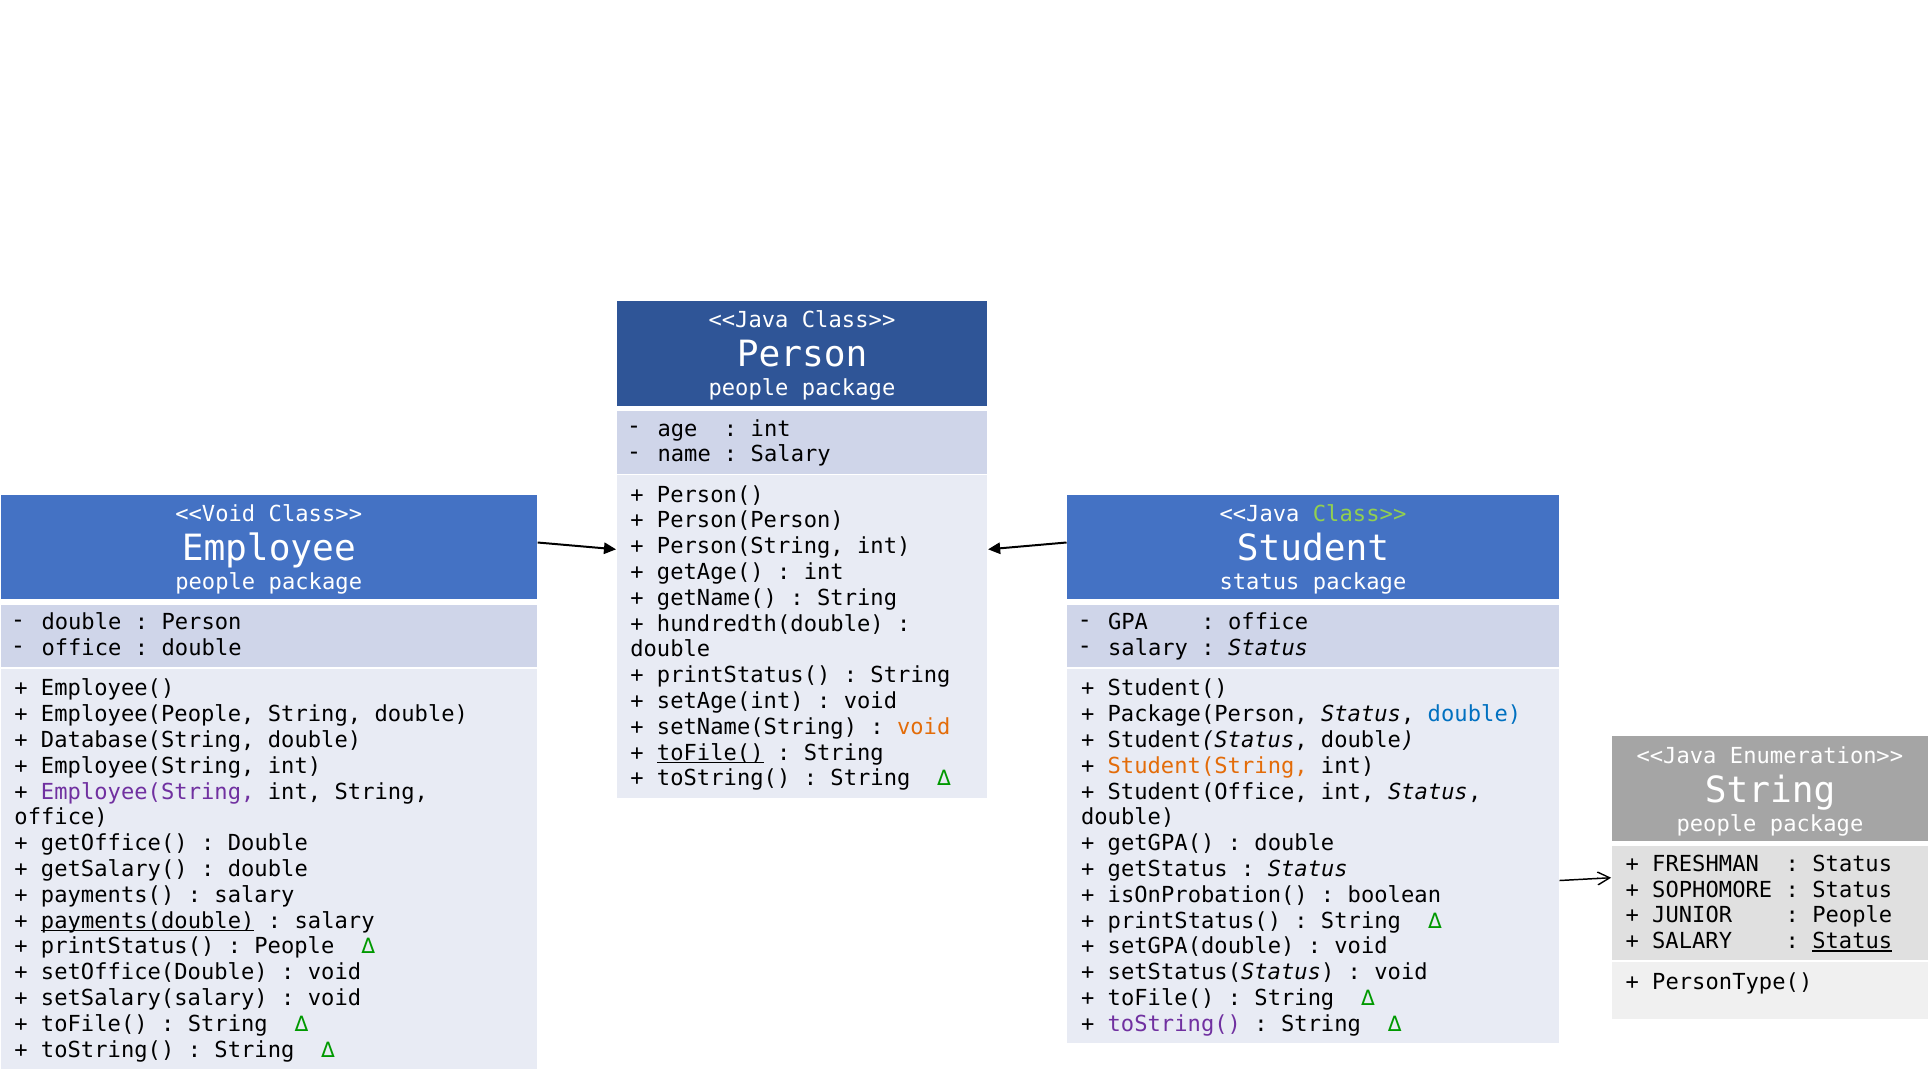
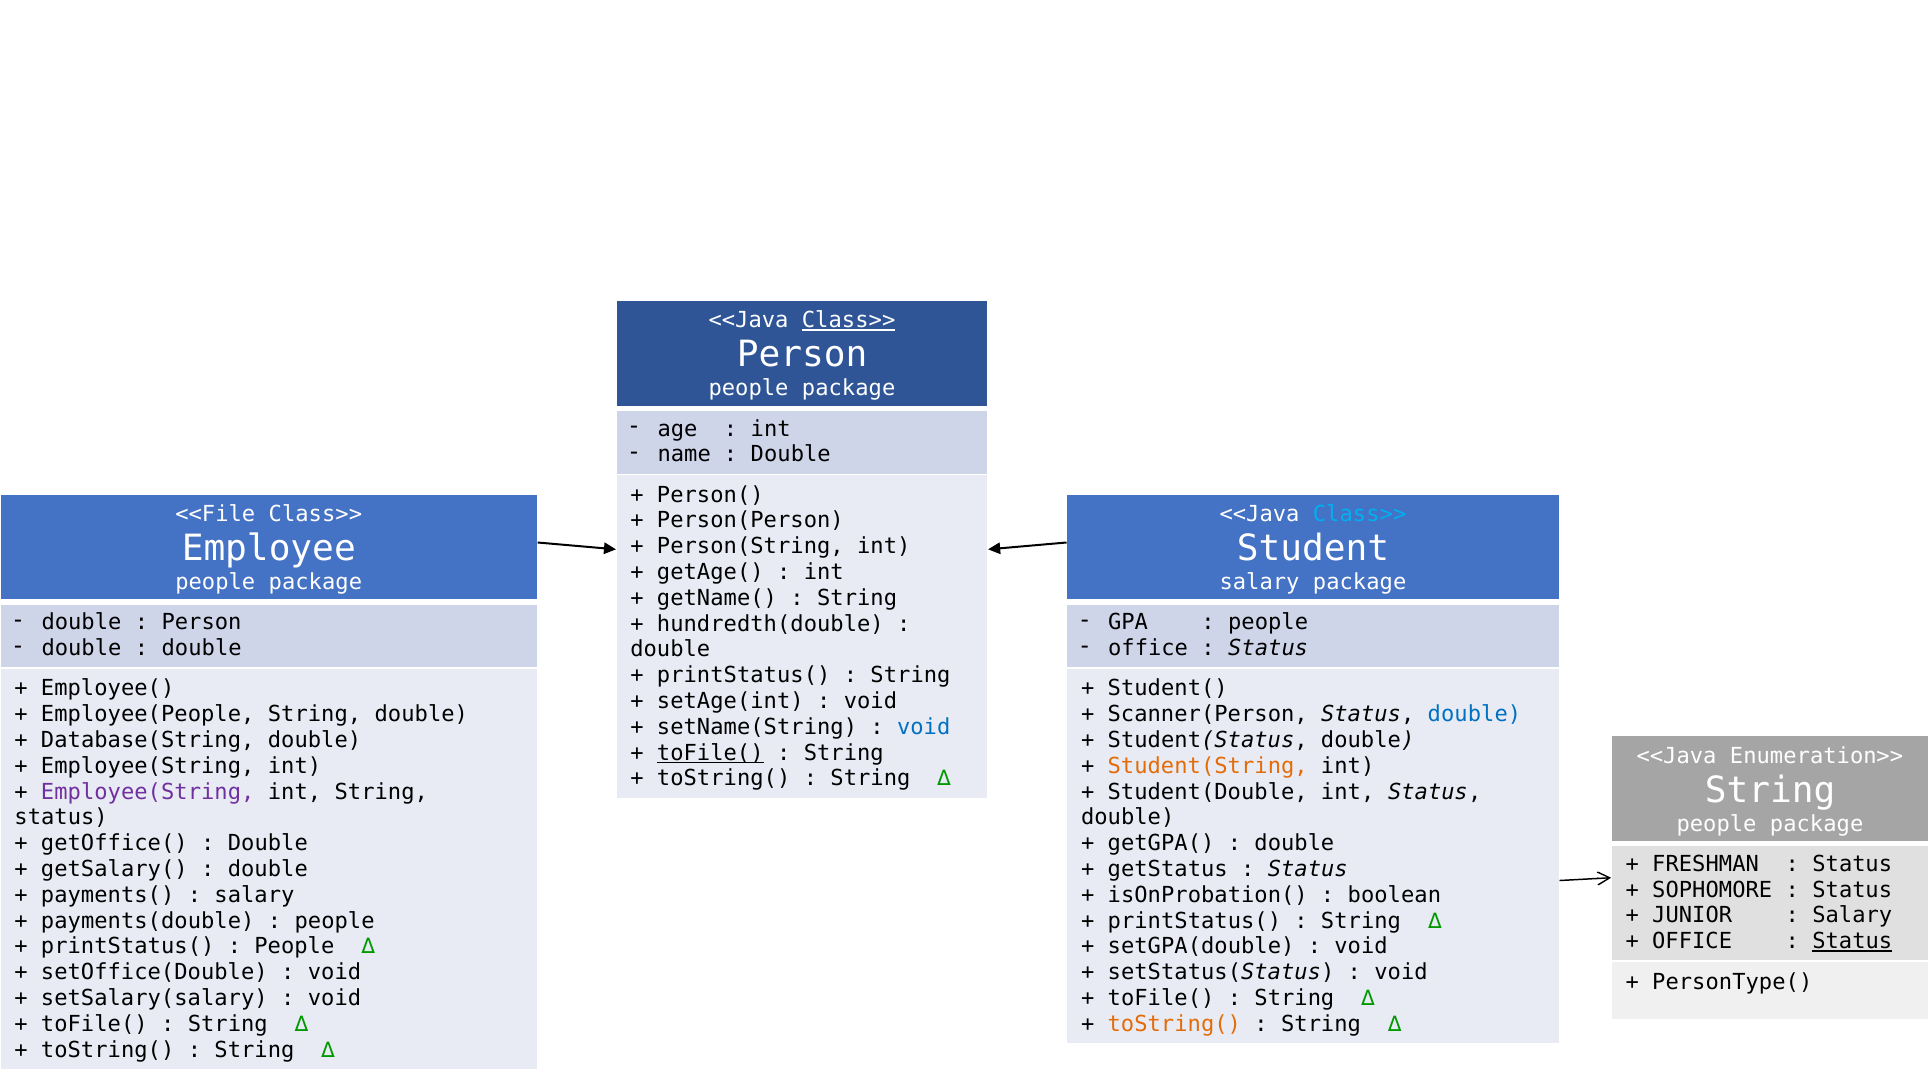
Class>> at (849, 321) underline: none -> present
Salary at (791, 455): Salary -> Double
<<Void: <<Void -> <<File
Class>> at (1360, 514) colour: light green -> light blue
status at (1260, 582): status -> salary
office at (1268, 622): office -> people
office at (81, 648): office -> double
salary at (1148, 648): salary -> office
Package(Person: Package(Person -> Scanner(Person
void at (924, 727) colour: orange -> blue
Student(Office: Student(Office -> Student(Double
office at (61, 818): office -> status
People at (1852, 916): People -> Salary
payments(double underline: present -> none
salary at (335, 921): salary -> people
SALARY at (1692, 942): SALARY -> OFFICE
toString( at (1174, 1024) colour: purple -> orange
